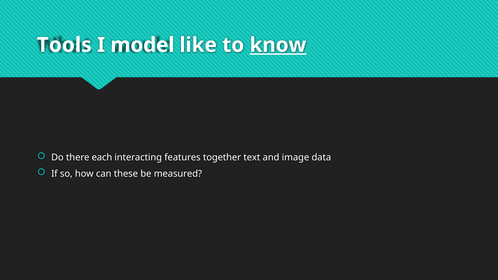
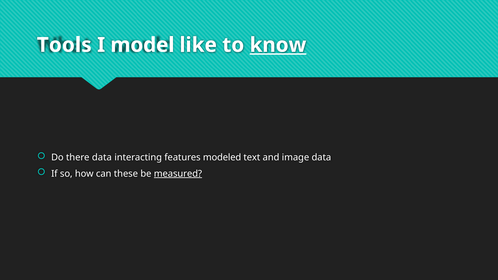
there each: each -> data
together: together -> modeled
measured underline: none -> present
